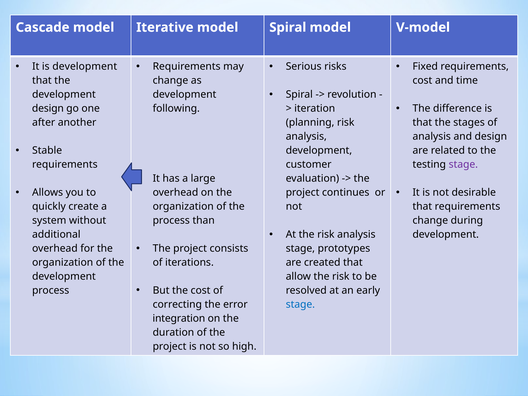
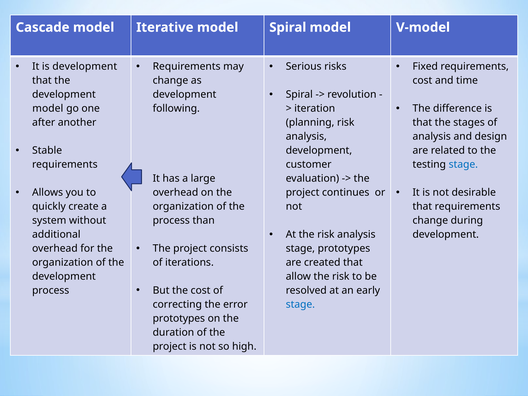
design at (48, 108): design -> model
stage at (463, 164) colour: purple -> blue
integration at (179, 318): integration -> prototypes
